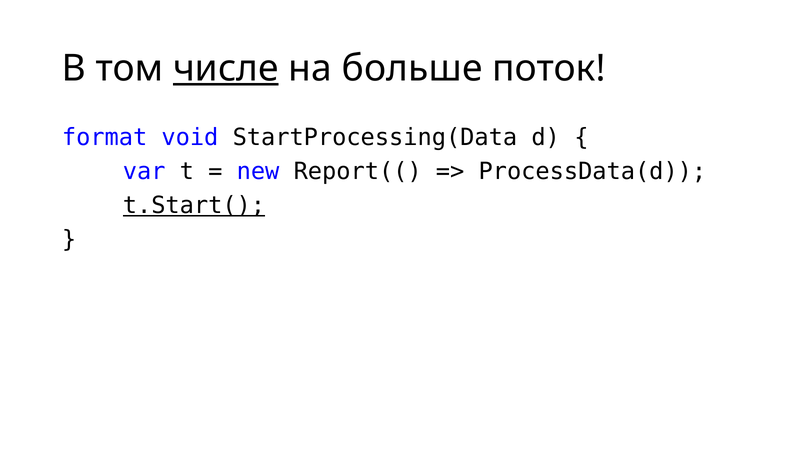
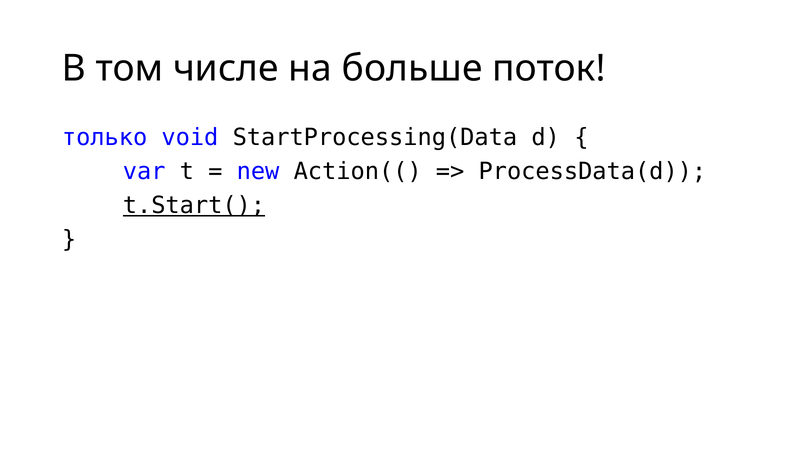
числе underline: present -> none
format: format -> только
Report((: Report(( -> Action((
